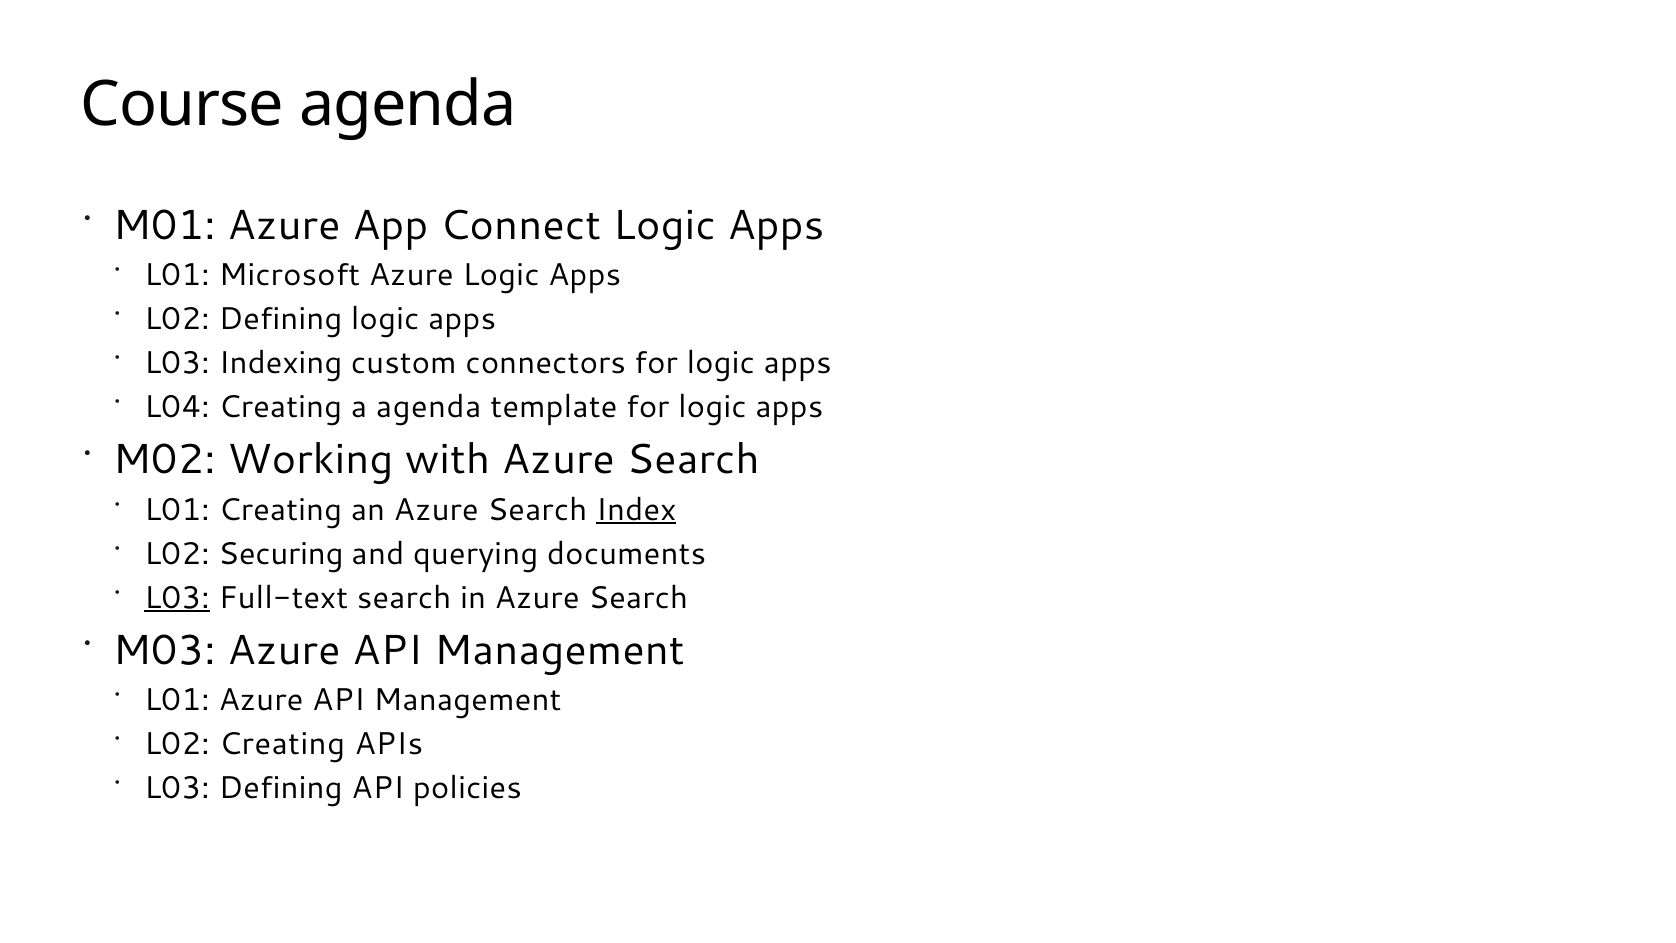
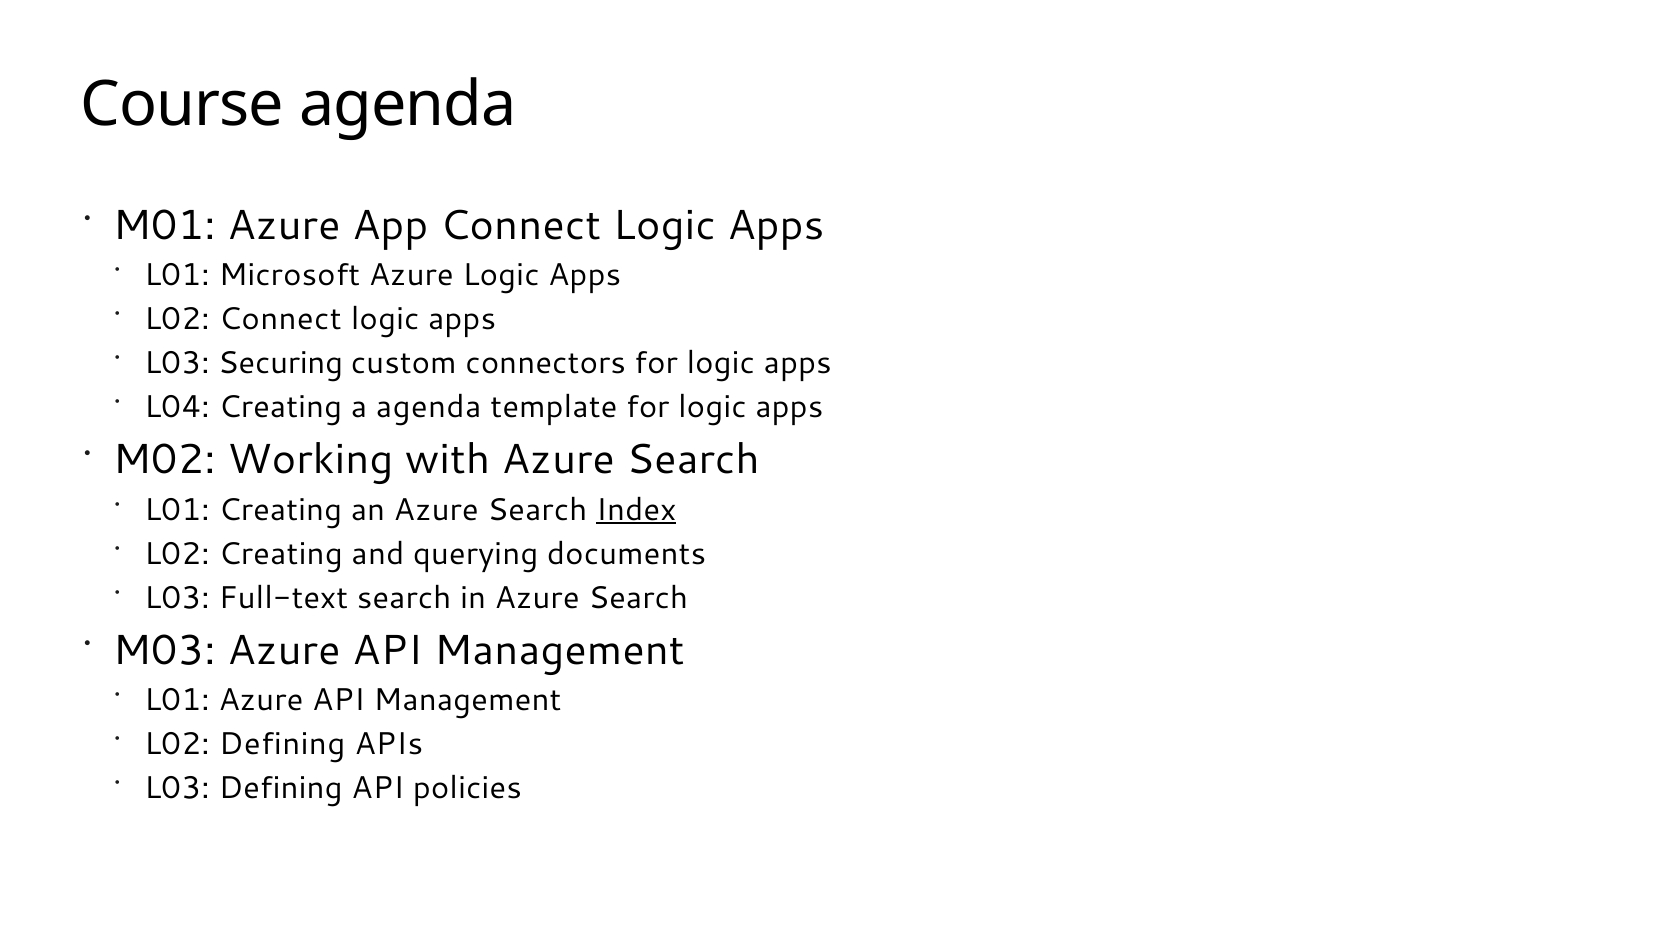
L02 Defining: Defining -> Connect
Indexing: Indexing -> Securing
L02 Securing: Securing -> Creating
L03 at (177, 597) underline: present -> none
L02 Creating: Creating -> Defining
